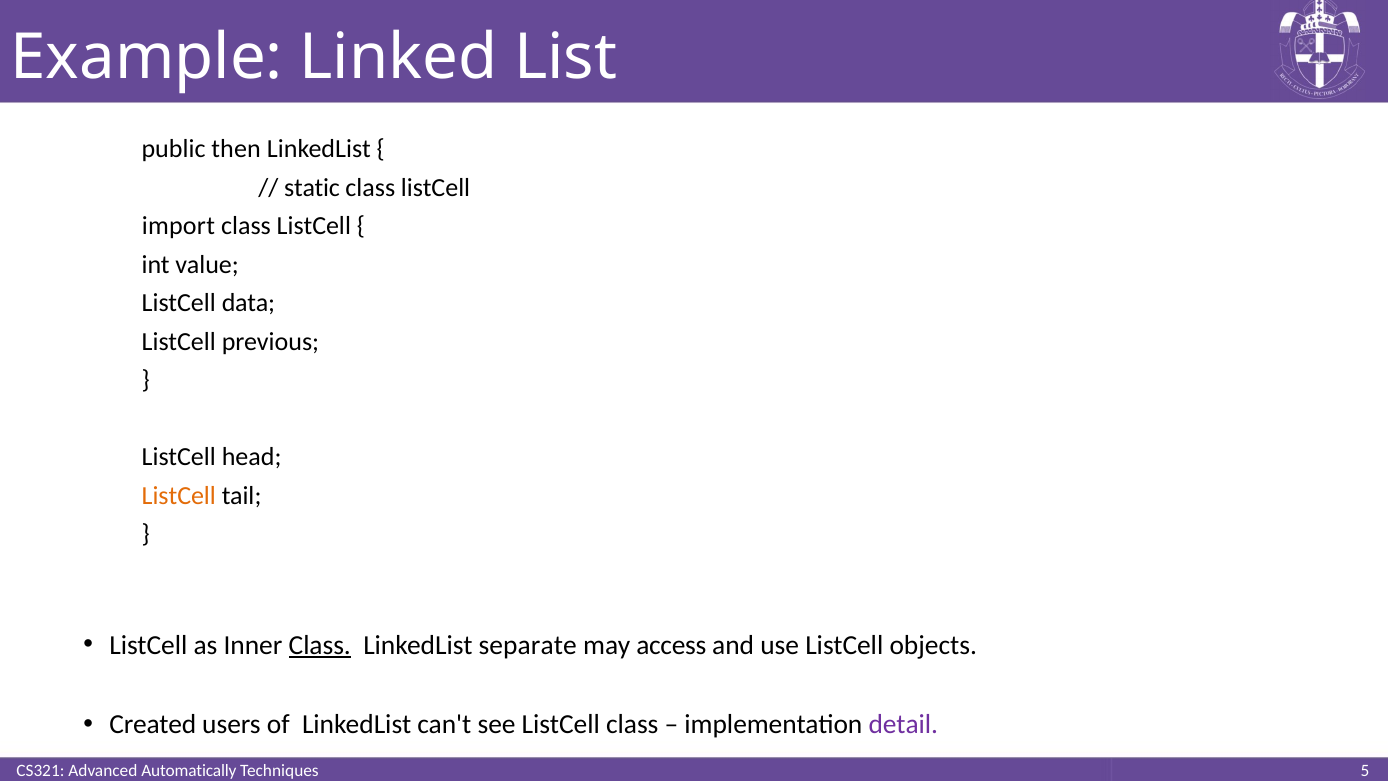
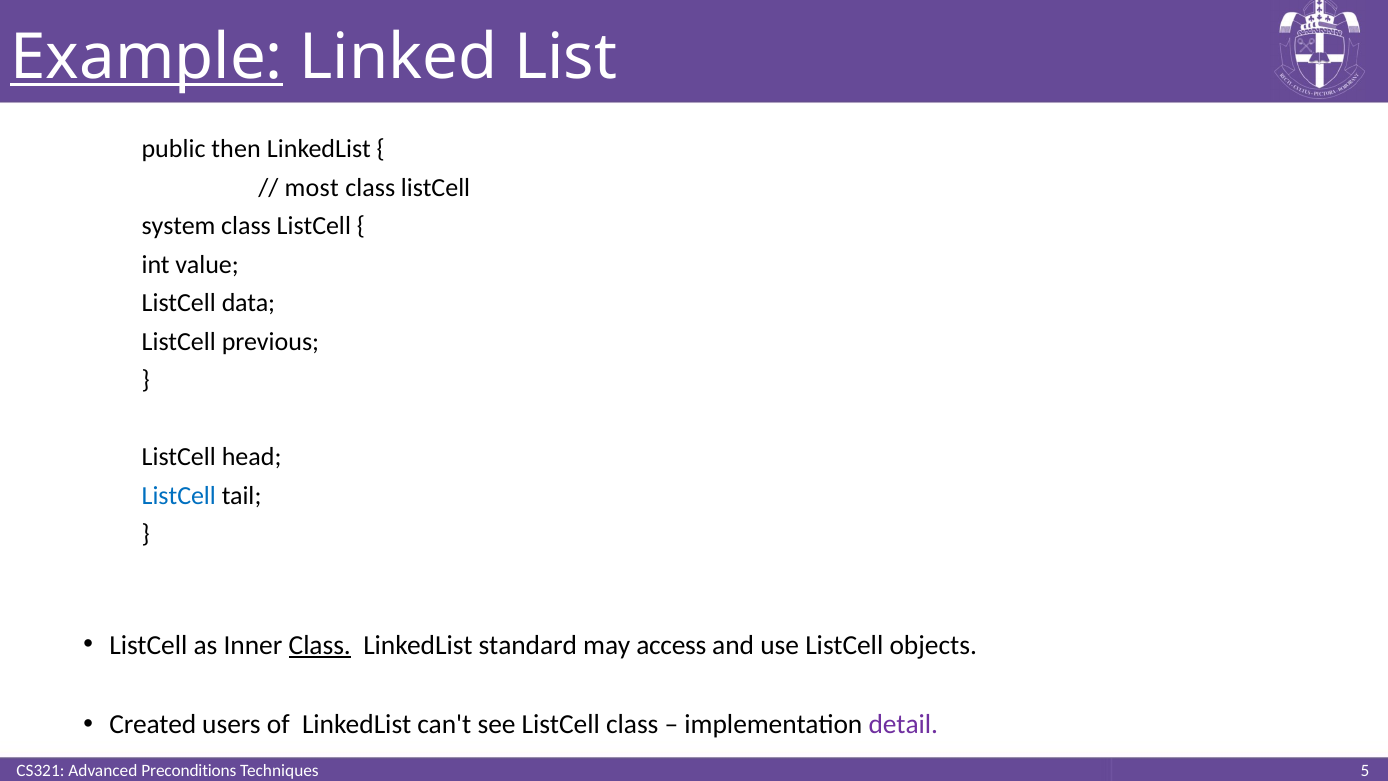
Example underline: none -> present
static: static -> most
import: import -> system
ListCell at (179, 496) colour: orange -> blue
separate: separate -> standard
Automatically: Automatically -> Preconditions
